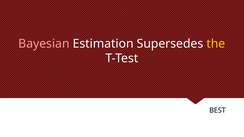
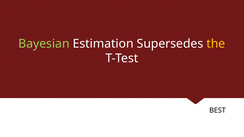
Bayesian colour: pink -> light green
